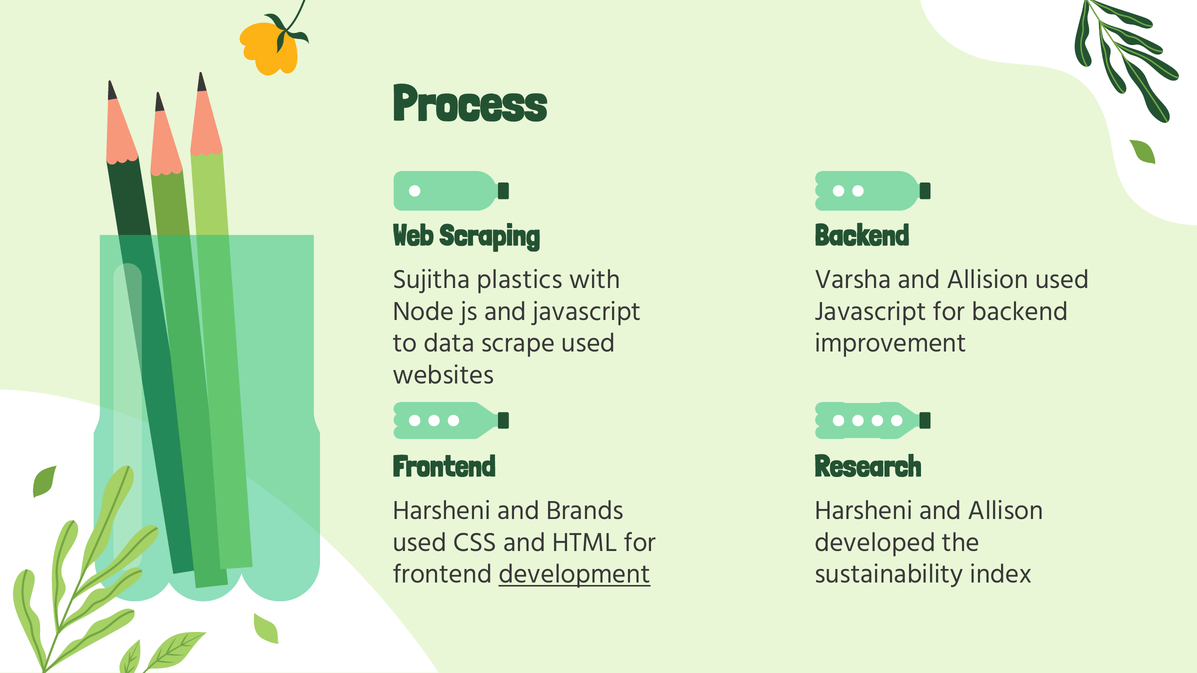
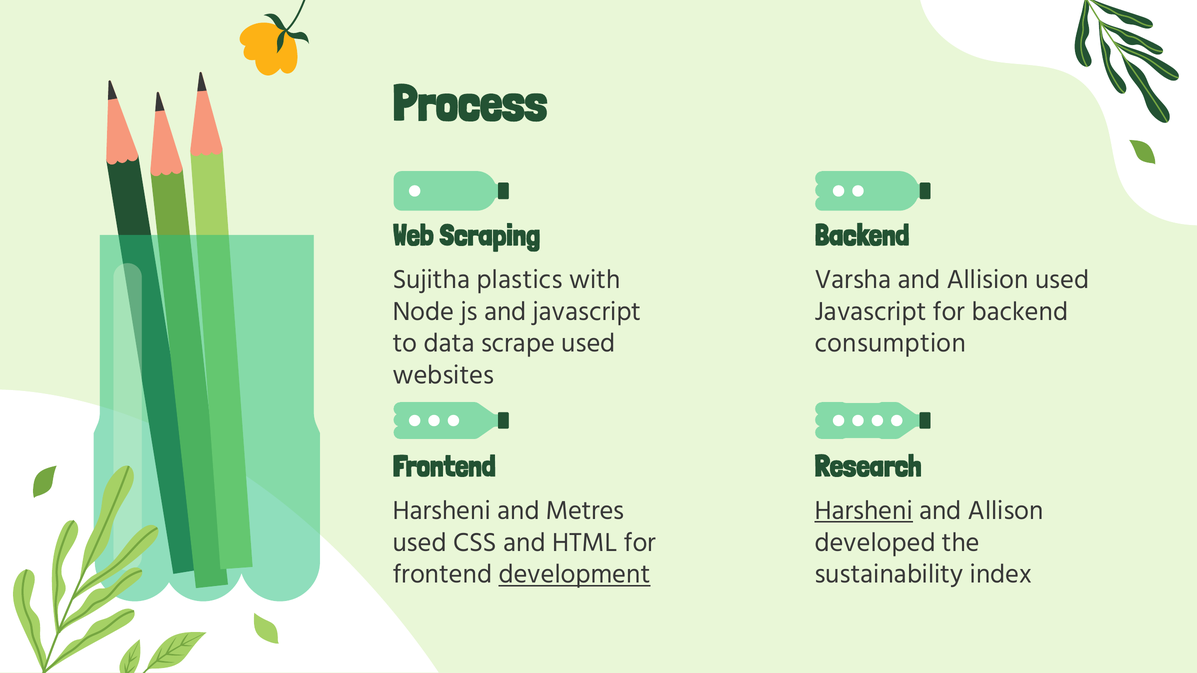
improvement: improvement -> consumption
Brands: Brands -> Metres
Harsheni at (864, 511) underline: none -> present
